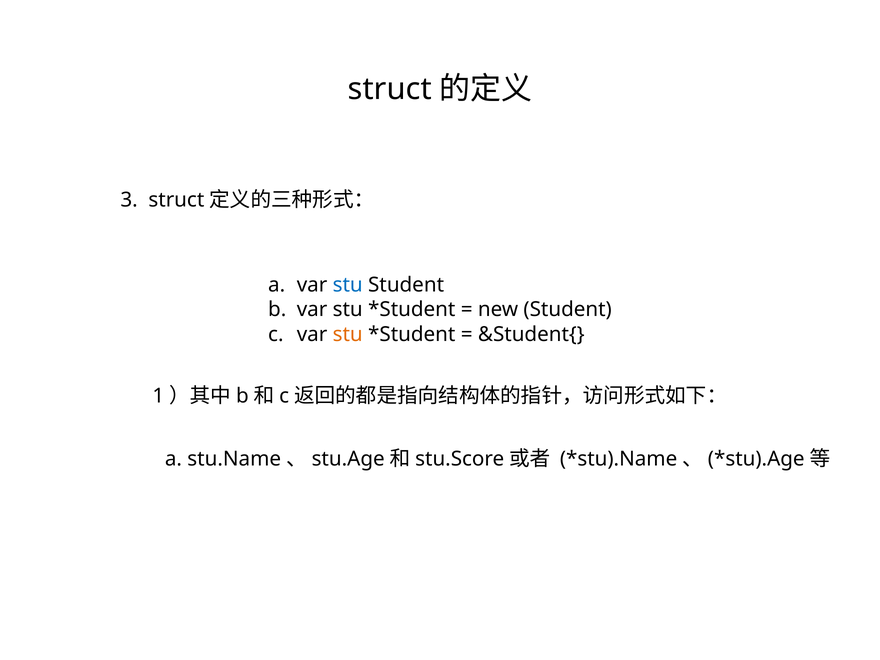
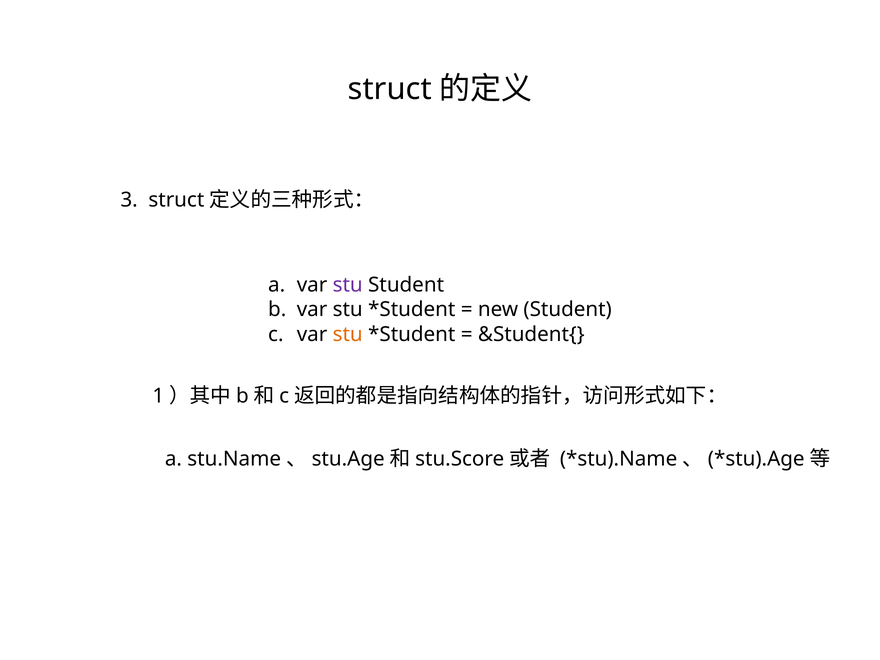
stu at (348, 285) colour: blue -> purple
